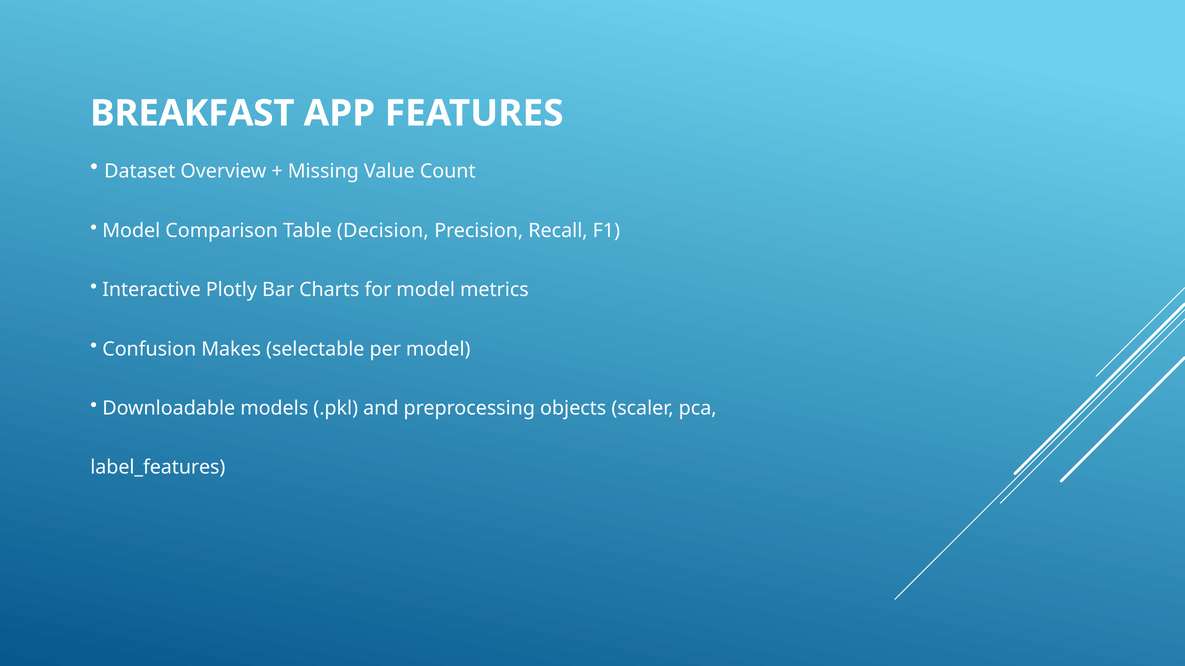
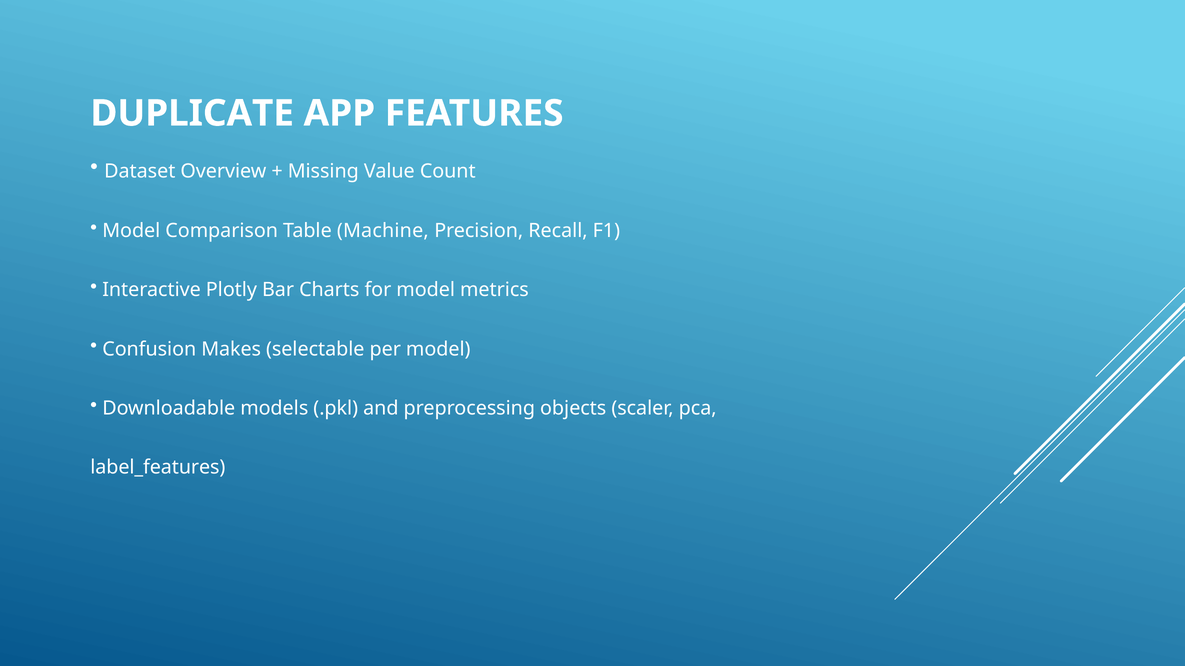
BREAKFAST: BREAKFAST -> DUPLICATE
Decision: Decision -> Machine
